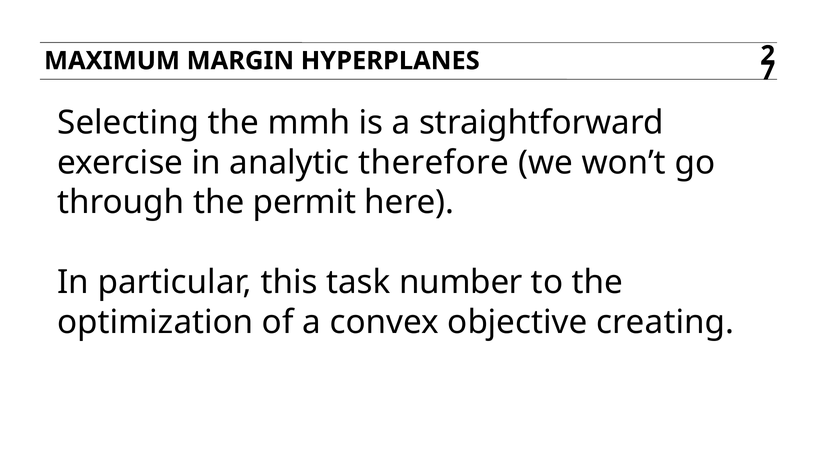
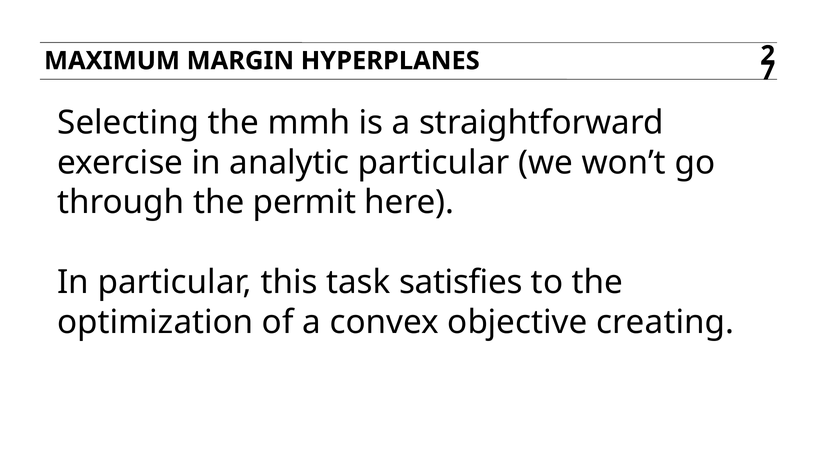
analytic therefore: therefore -> particular
number: number -> satisfies
